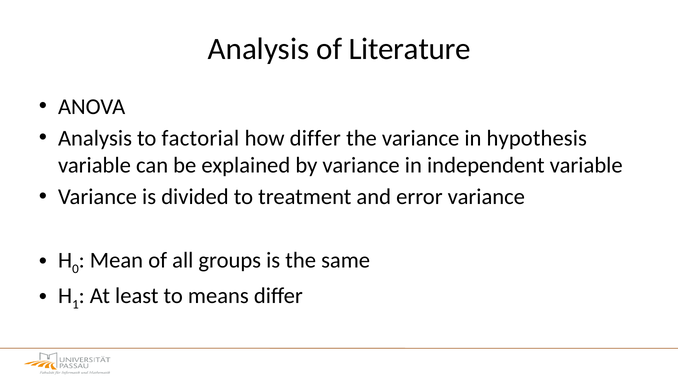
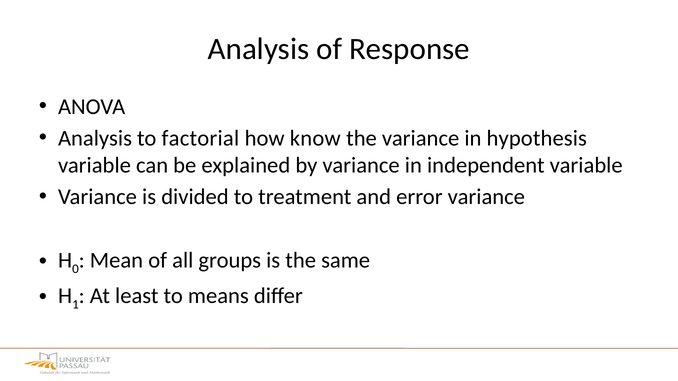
Literature: Literature -> Response
how differ: differ -> know
